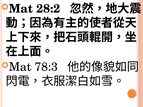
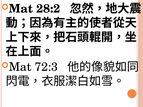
78:3: 78:3 -> 72:3
